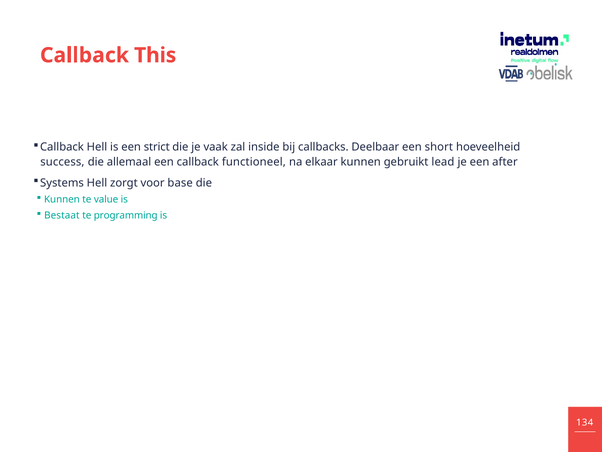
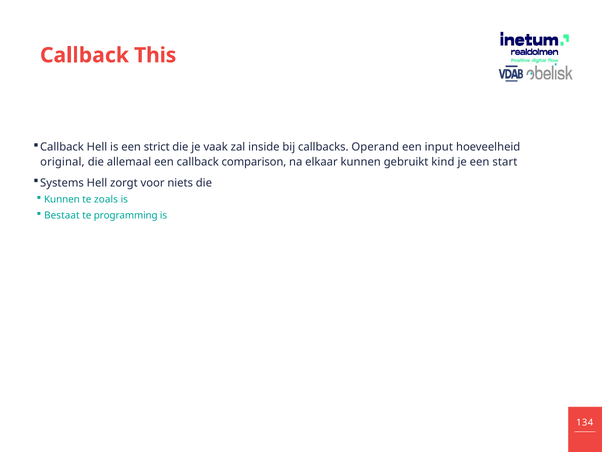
Deelbaar: Deelbaar -> Operand
short: short -> input
success: success -> original
functioneel: functioneel -> comparison
lead: lead -> kind
after: after -> start
base: base -> niets
value: value -> zoals
